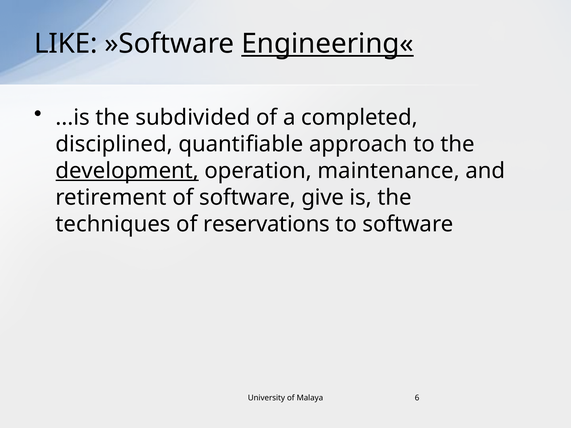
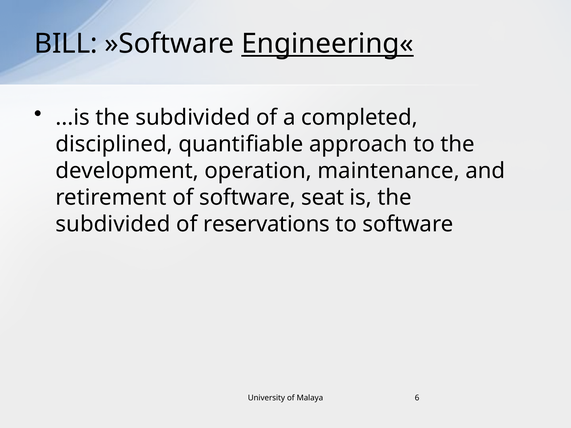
LIKE: LIKE -> BILL
development underline: present -> none
give: give -> seat
techniques at (113, 224): techniques -> subdivided
